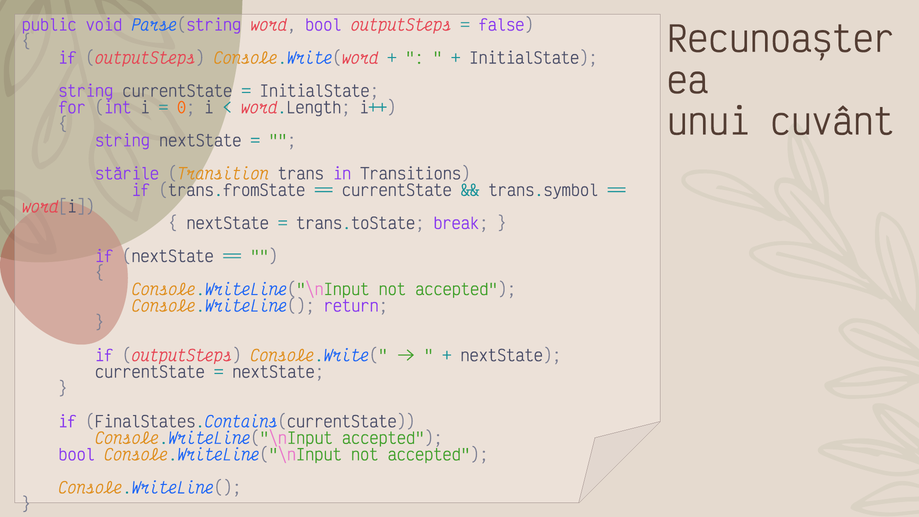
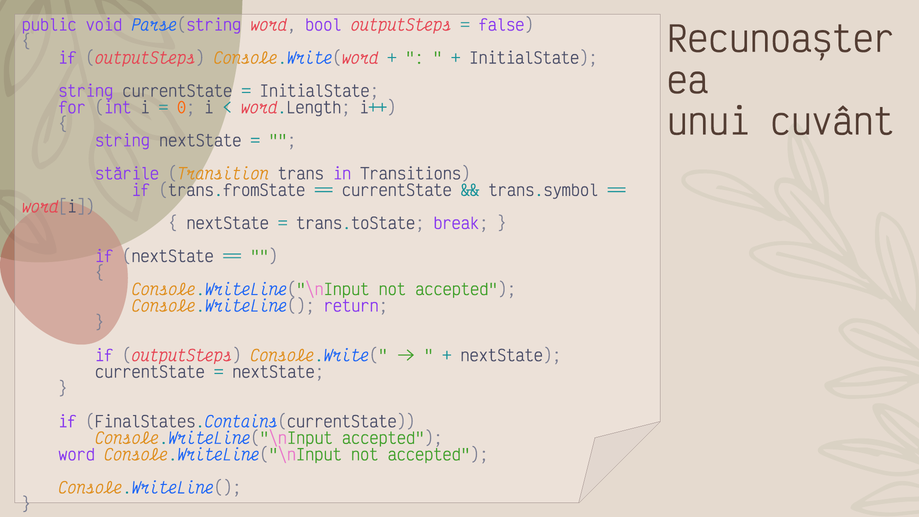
bool at (77, 455): bool -> word
